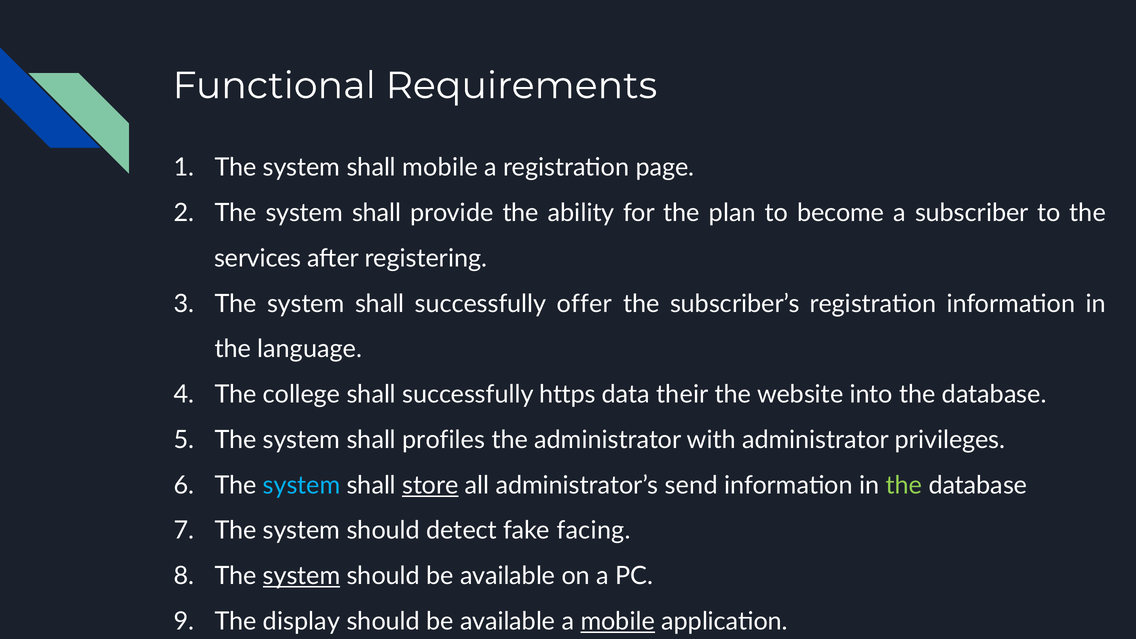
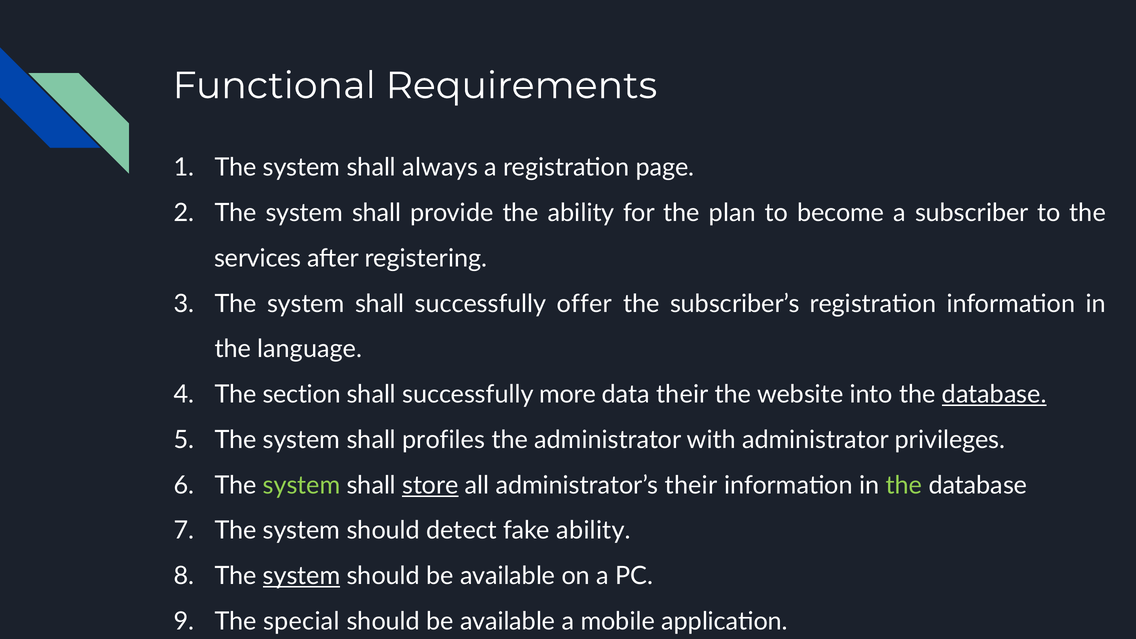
shall mobile: mobile -> always
college: college -> section
https: https -> more
database at (994, 395) underline: none -> present
system at (302, 485) colour: light blue -> light green
administrator’s send: send -> their
fake facing: facing -> ability
display: display -> special
mobile at (618, 621) underline: present -> none
